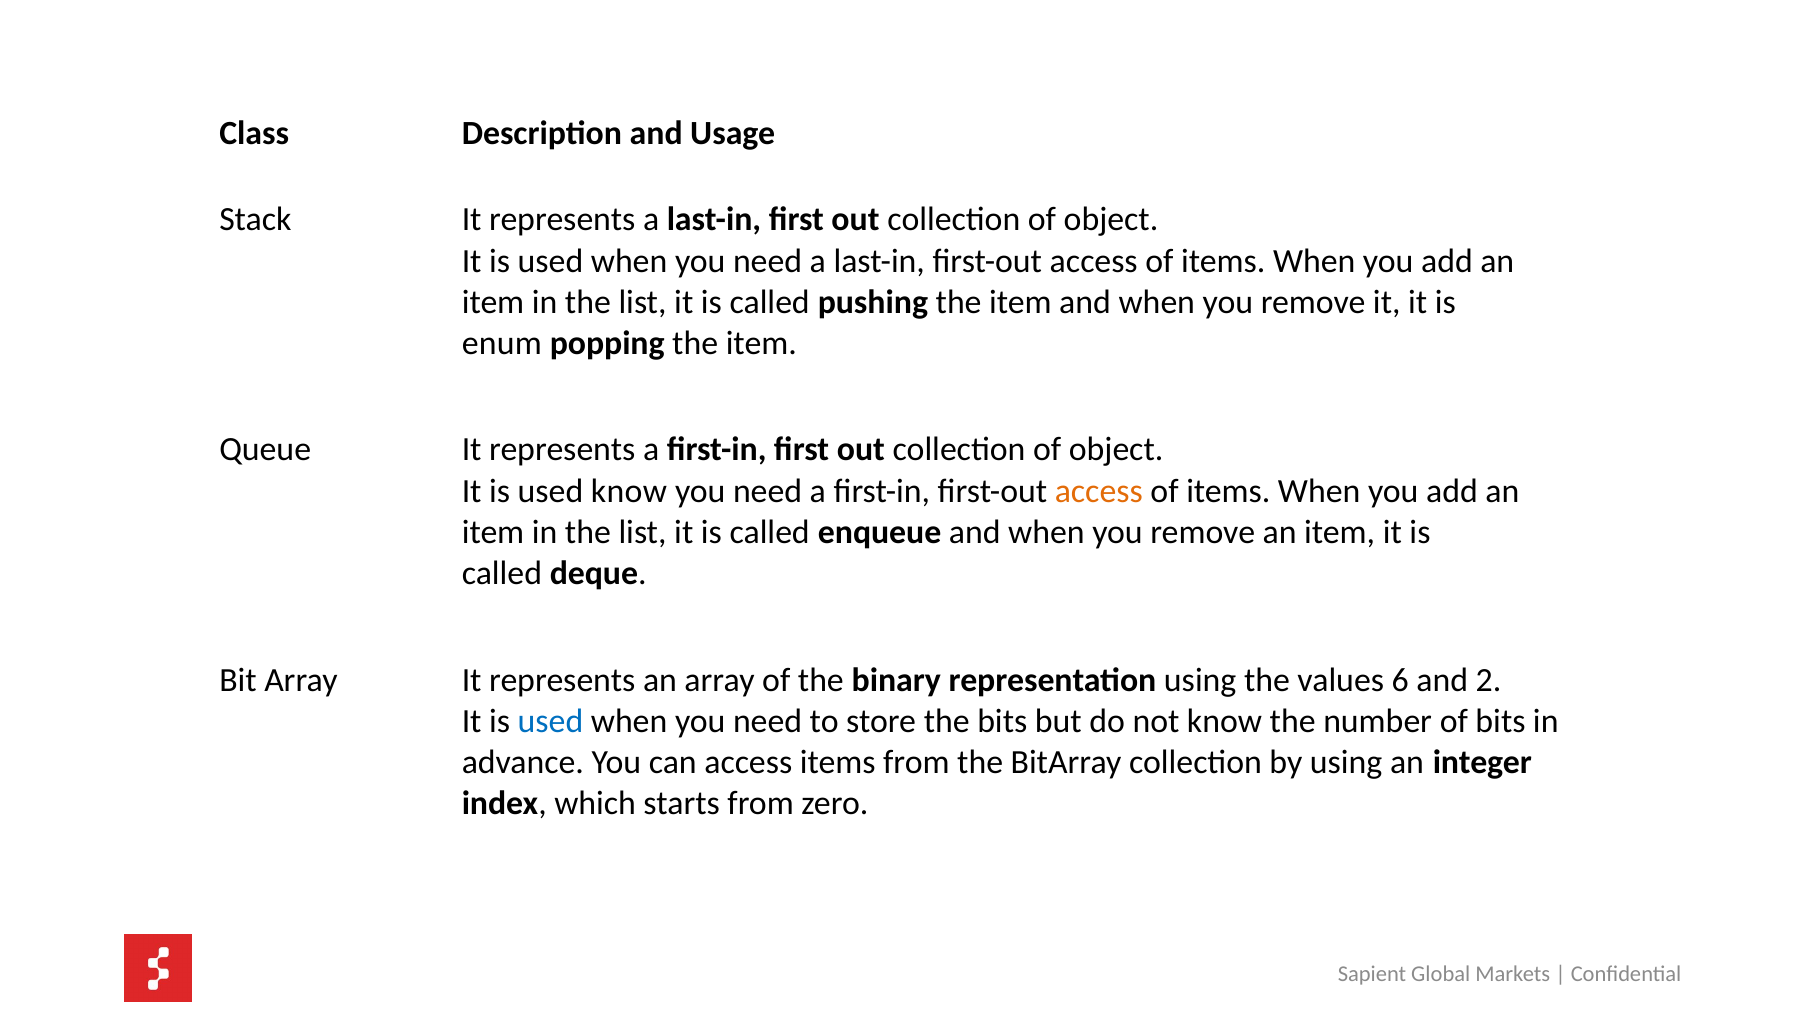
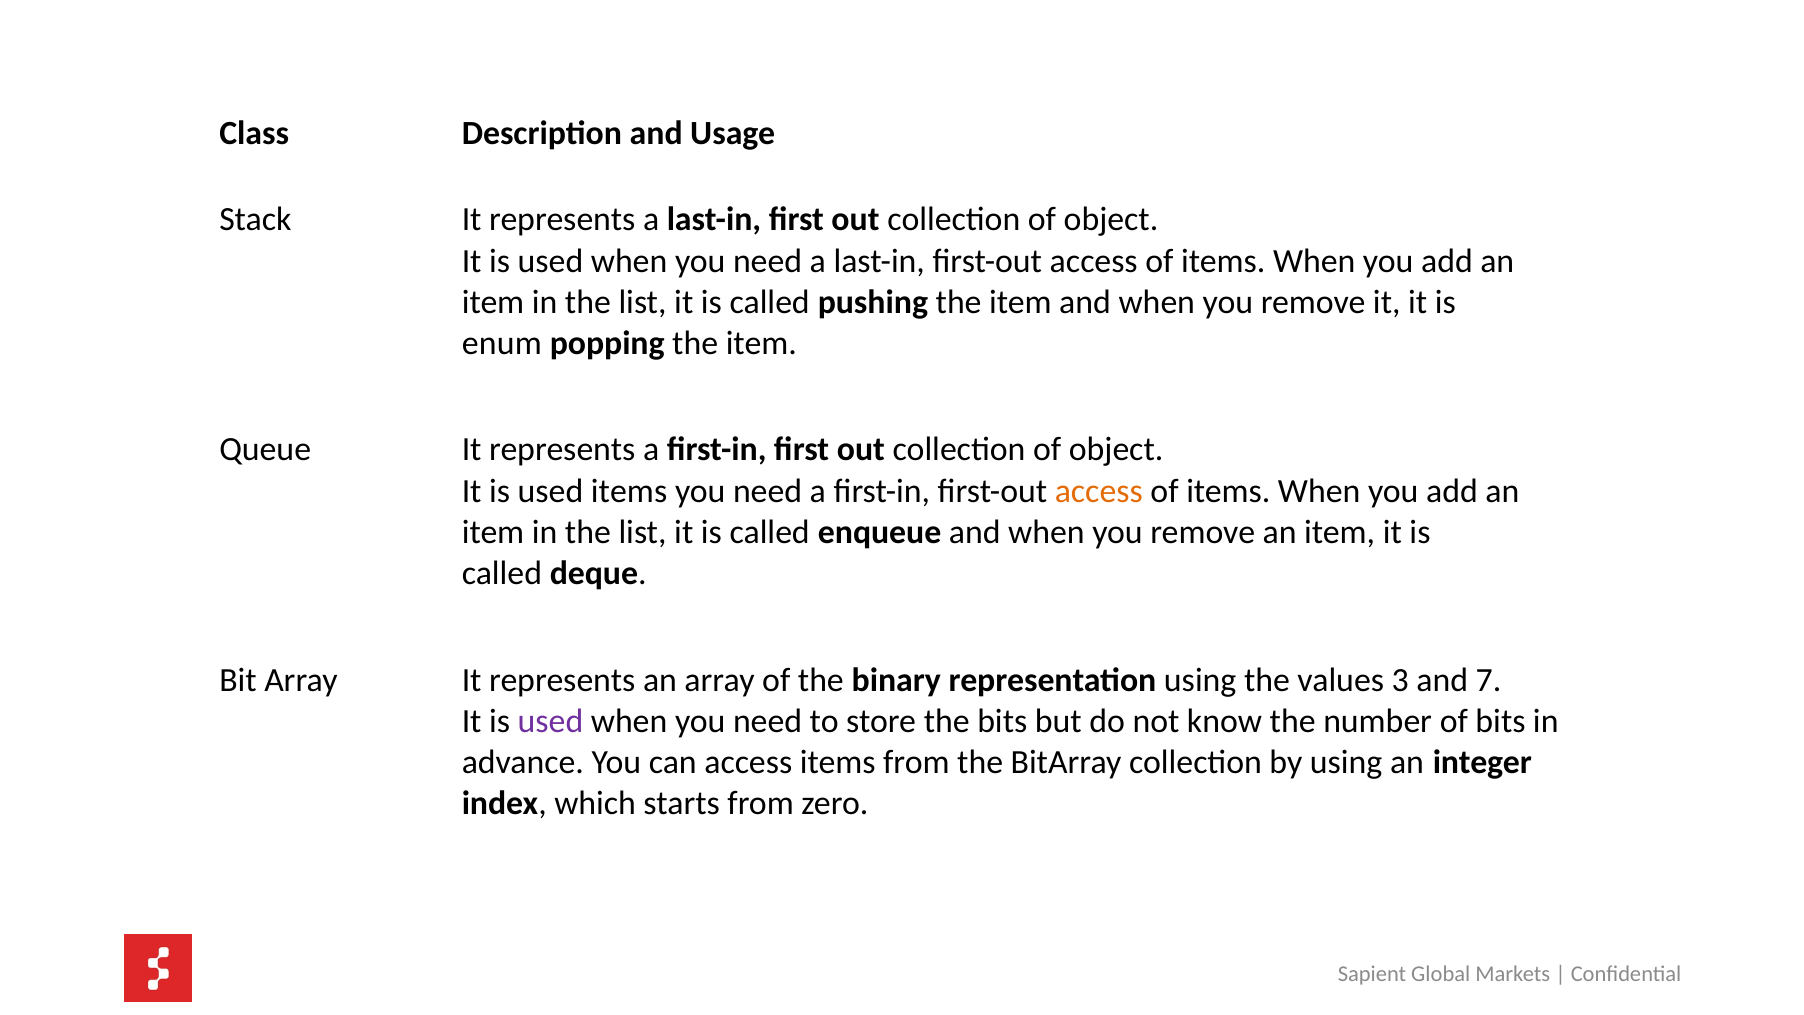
used know: know -> items
6: 6 -> 3
2: 2 -> 7
used at (550, 721) colour: blue -> purple
